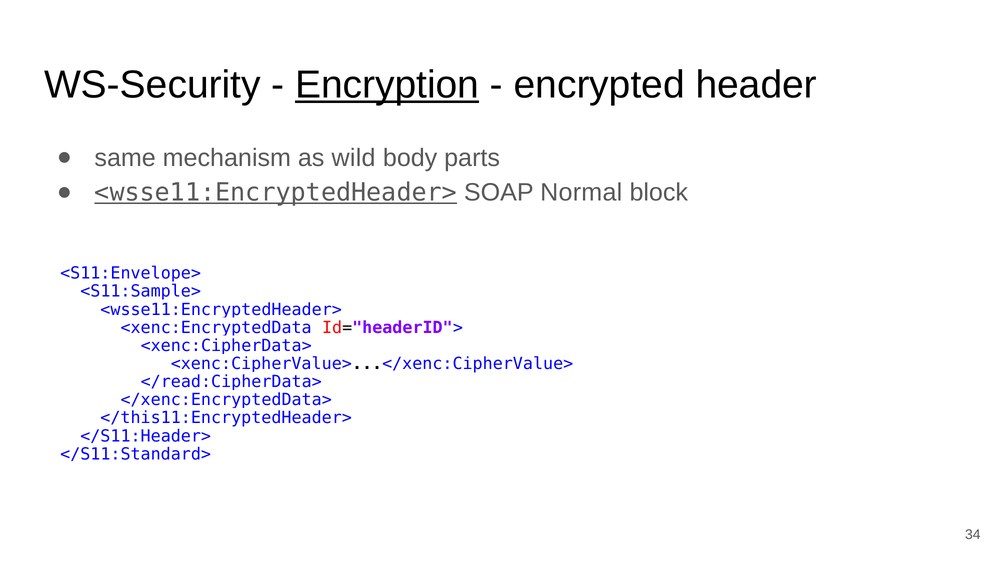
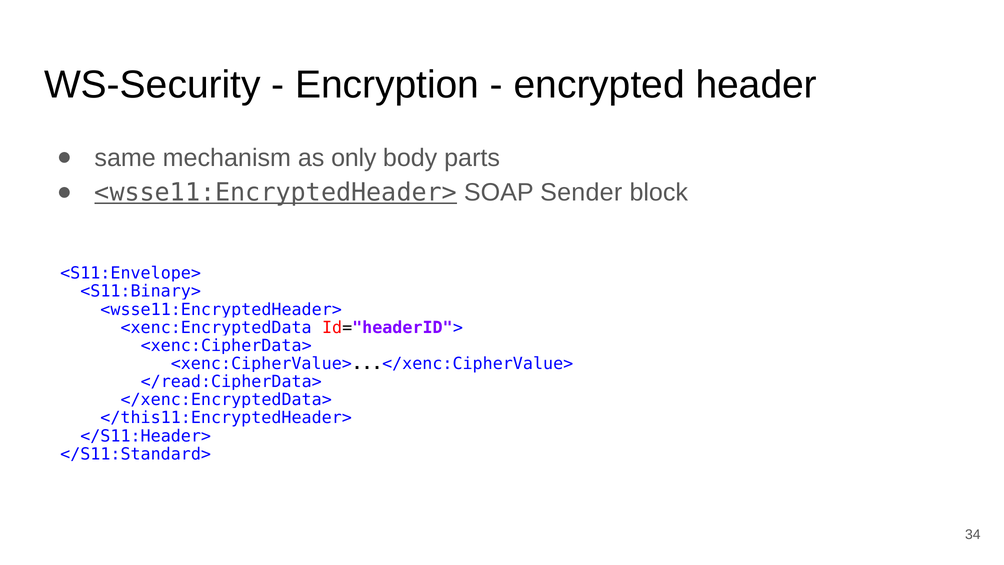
Encryption underline: present -> none
wild: wild -> only
Normal: Normal -> Sender
<S11:Sample>: <S11:Sample> -> <S11:Binary>
